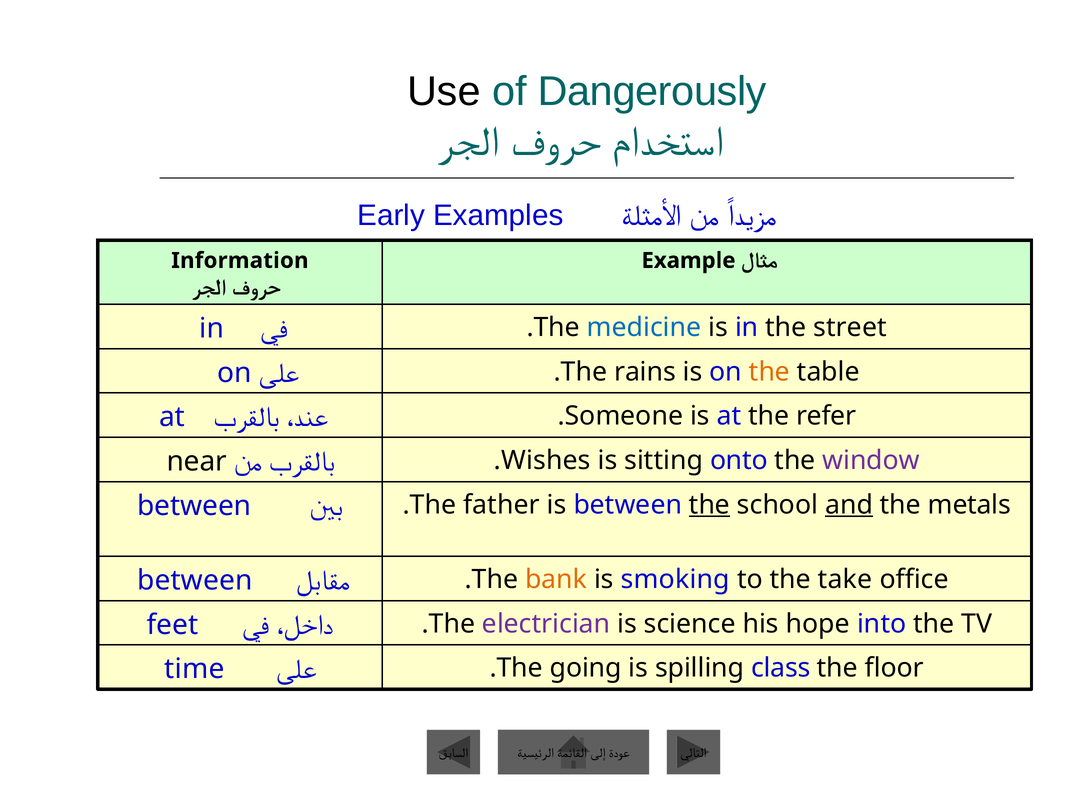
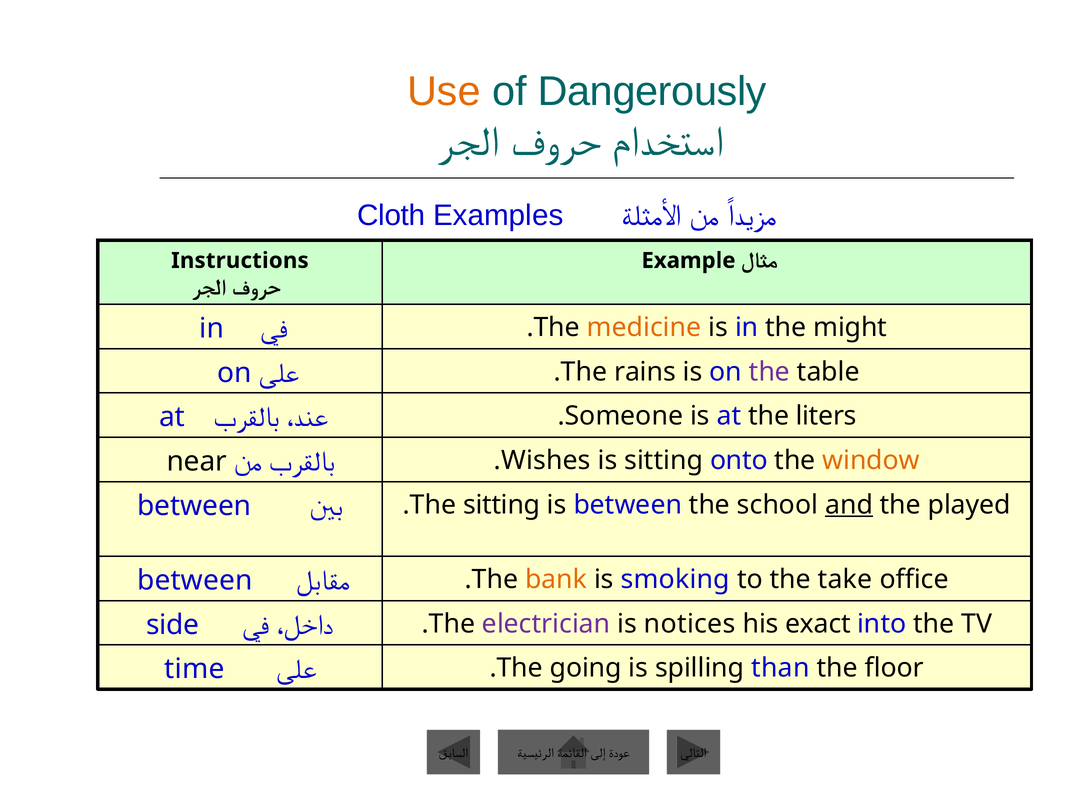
Use colour: black -> orange
Early: Early -> Cloth
Information: Information -> Instructions
medicine colour: blue -> orange
street: street -> might
the at (769, 371) colour: orange -> purple
refer: refer -> liters
window colour: purple -> orange
The father: father -> sitting
the at (710, 504) underline: present -> none
metals: metals -> played
science: science -> notices
hope: hope -> exact
feet: feet -> side
class: class -> than
